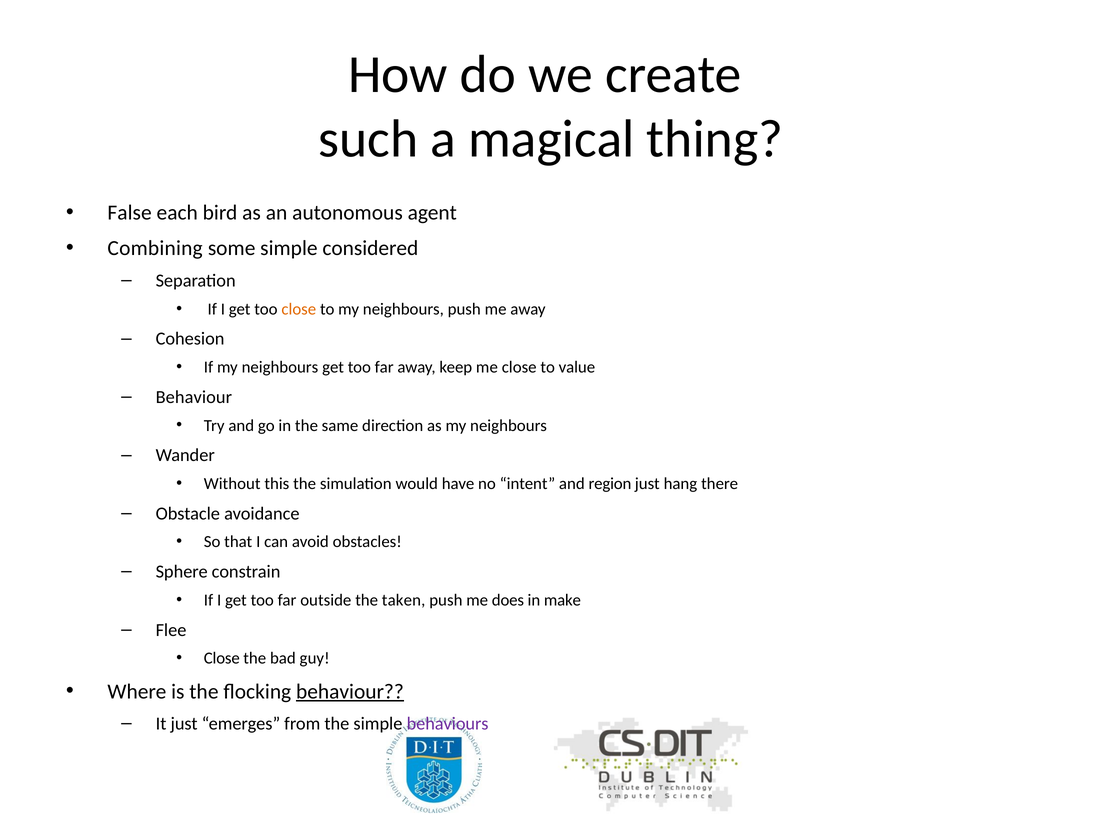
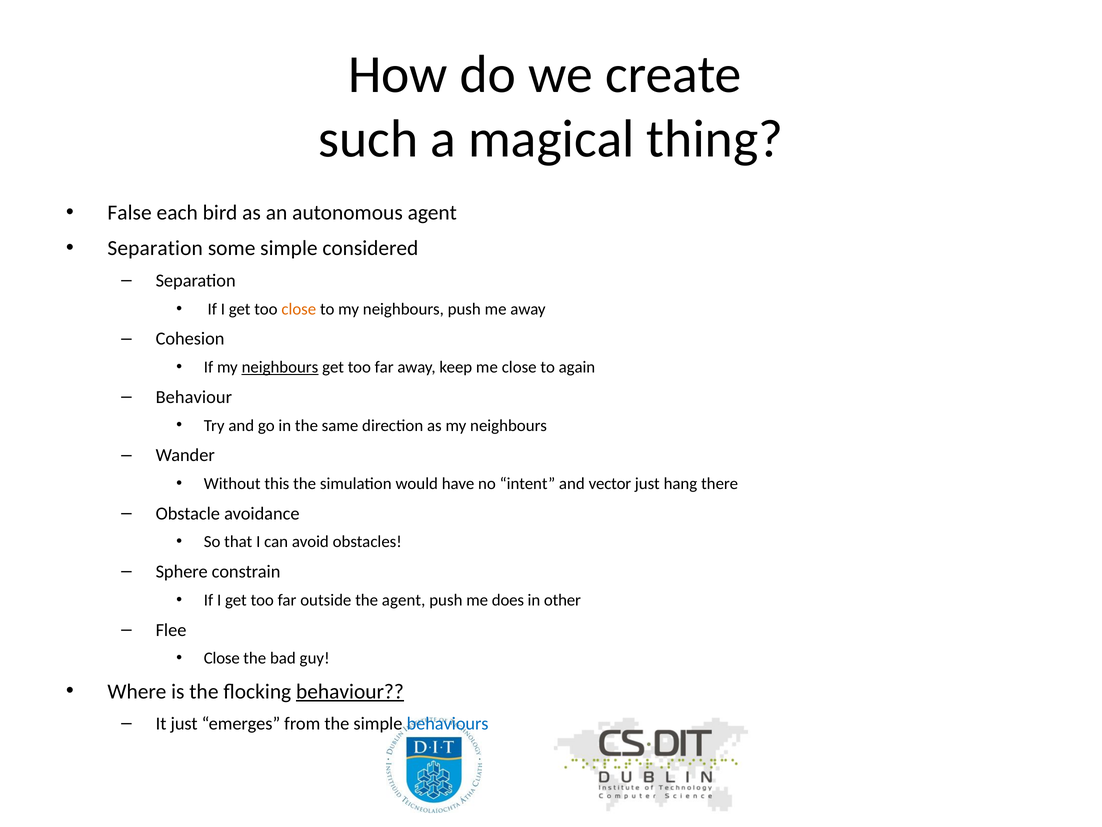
Combining at (155, 248): Combining -> Separation
neighbours at (280, 367) underline: none -> present
value: value -> again
region: region -> vector
the taken: taken -> agent
make: make -> other
behaviours colour: purple -> blue
